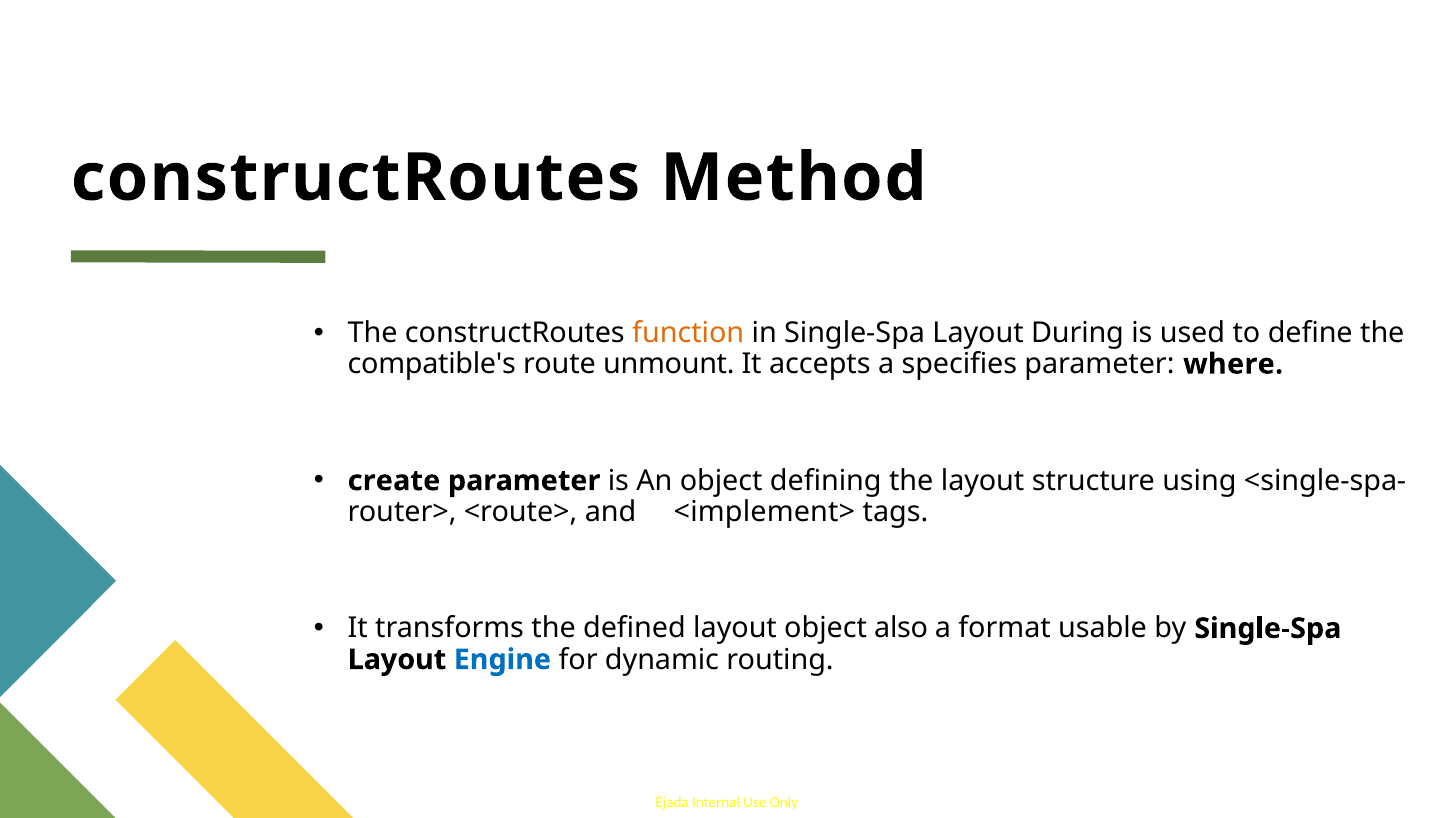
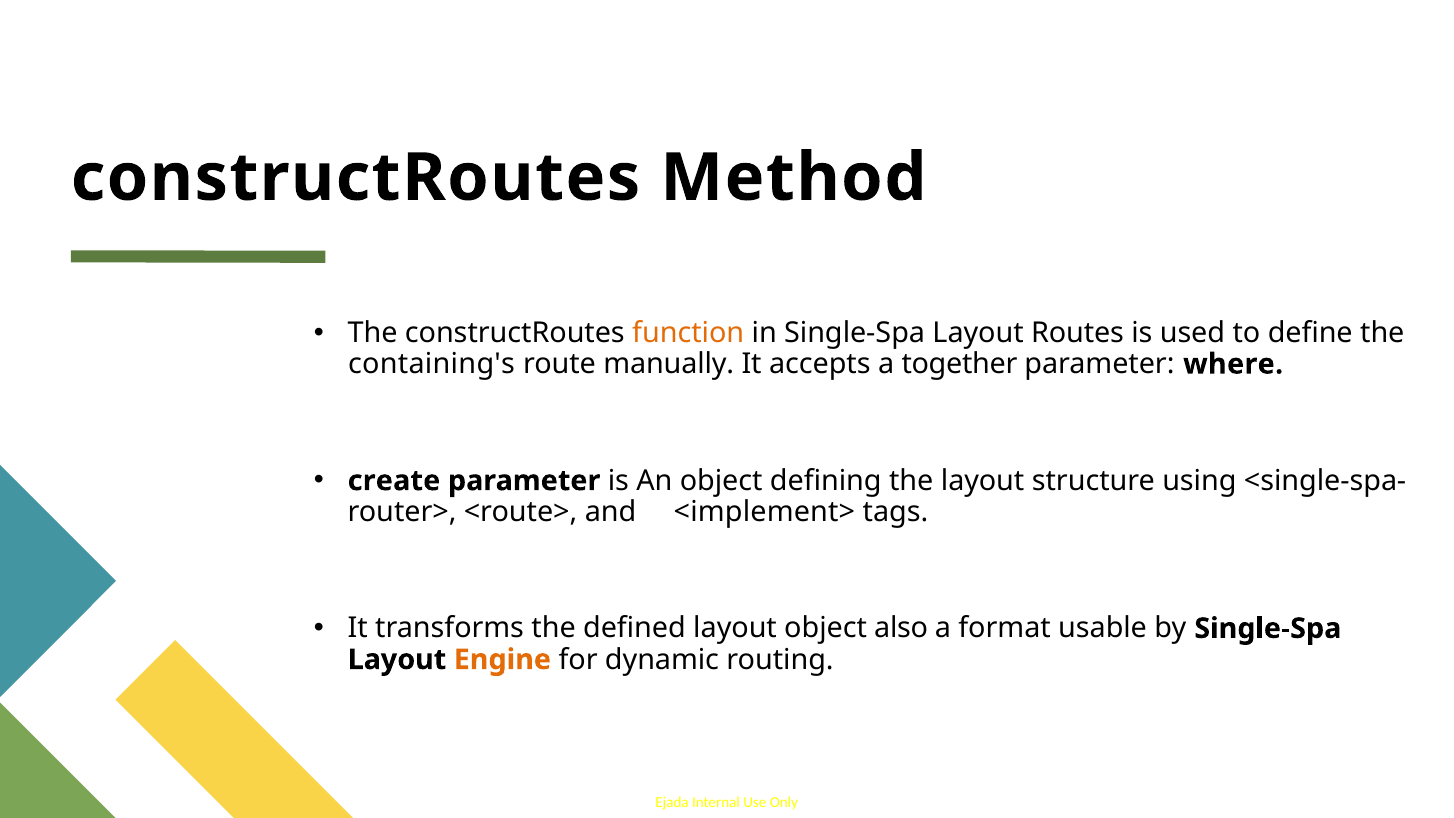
During: During -> Routes
compatible's: compatible's -> containing's
unmount: unmount -> manually
specifies: specifies -> together
Engine colour: blue -> orange
